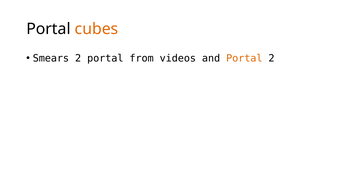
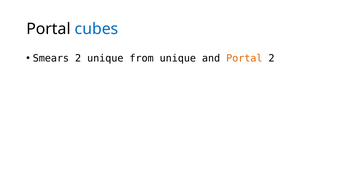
cubes colour: orange -> blue
2 portal: portal -> unique
from videos: videos -> unique
